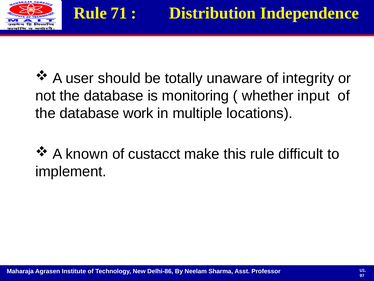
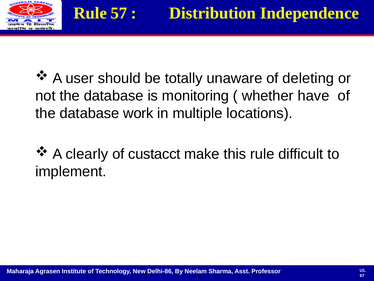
71: 71 -> 57
integrity: integrity -> deleting
input: input -> have
known: known -> clearly
